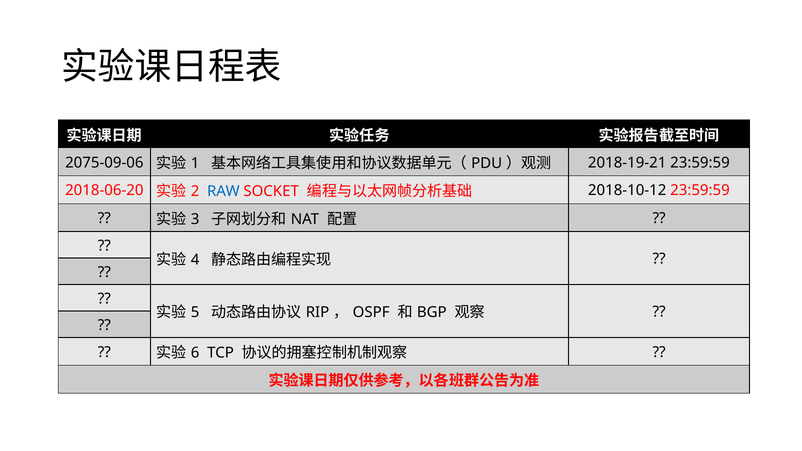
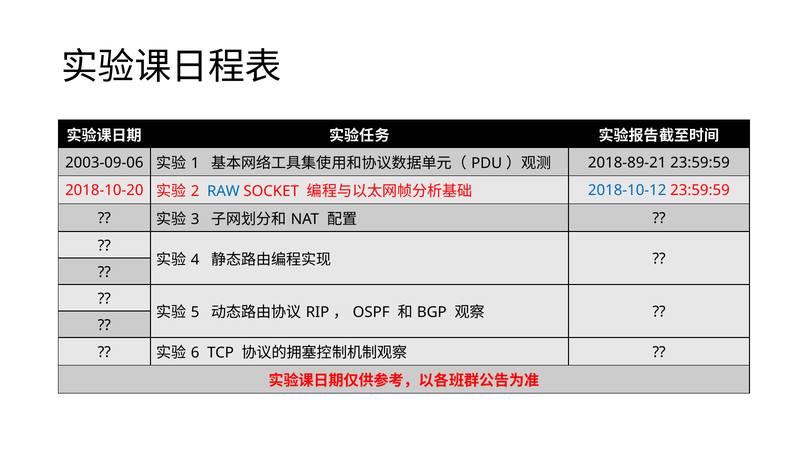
2075-09-06: 2075-09-06 -> 2003-09-06
2018-19-21: 2018-19-21 -> 2018-89-21
2018-06-20: 2018-06-20 -> 2018-10-20
2018-10-12 colour: black -> blue
